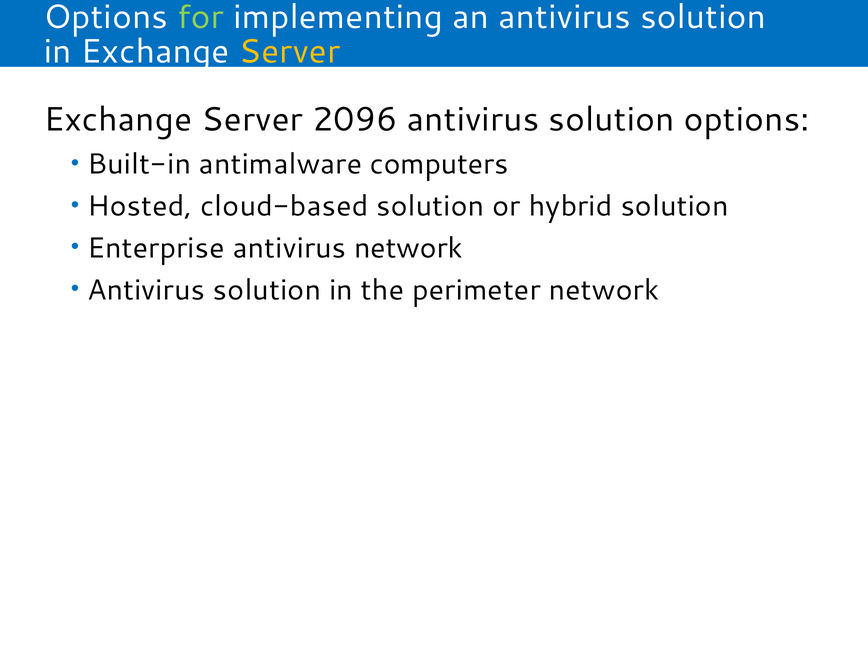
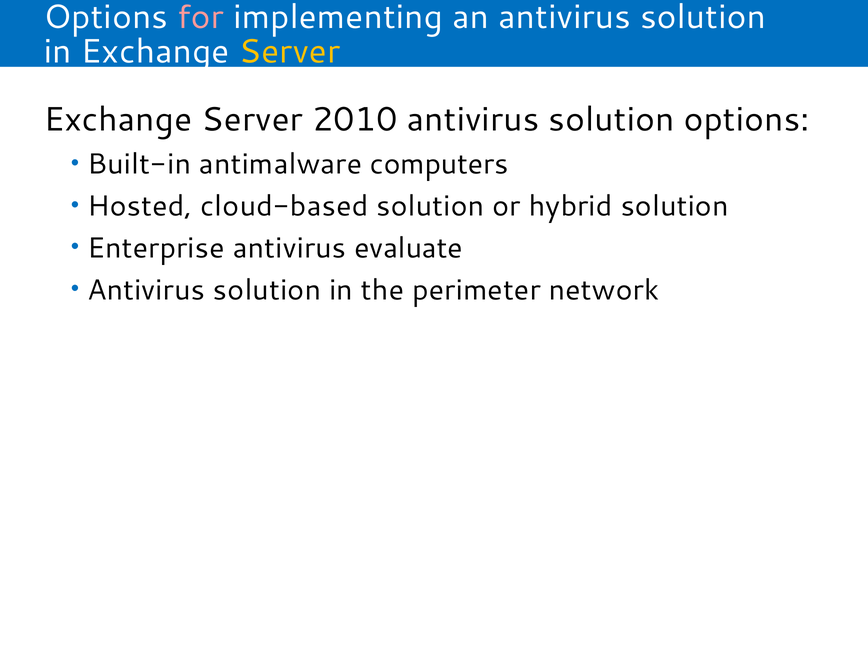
for colour: light green -> pink
2096: 2096 -> 2010
antivirus network: network -> evaluate
